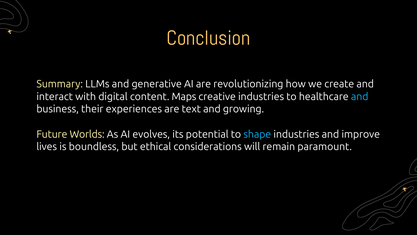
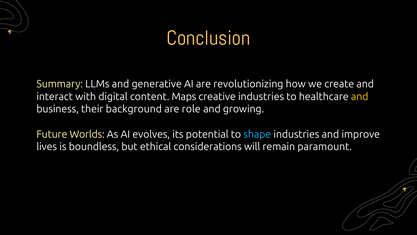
and at (360, 96) colour: light blue -> yellow
experiences: experiences -> background
text: text -> role
